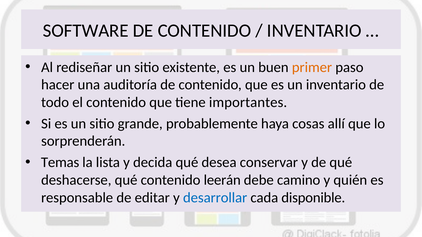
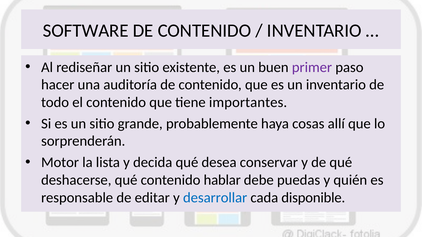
primer colour: orange -> purple
Temas: Temas -> Motor
leerán: leerán -> hablar
camino: camino -> puedas
